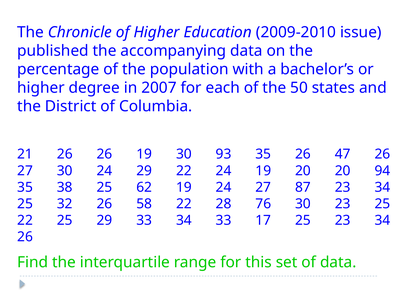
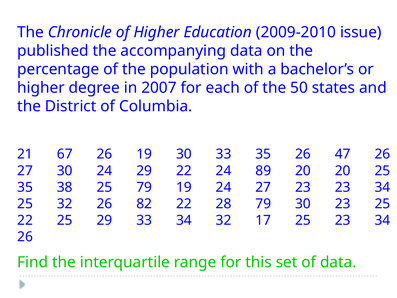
21 26: 26 -> 67
30 93: 93 -> 33
24 19: 19 -> 89
20 94: 94 -> 25
25 62: 62 -> 79
27 87: 87 -> 23
58: 58 -> 82
28 76: 76 -> 79
34 33: 33 -> 32
